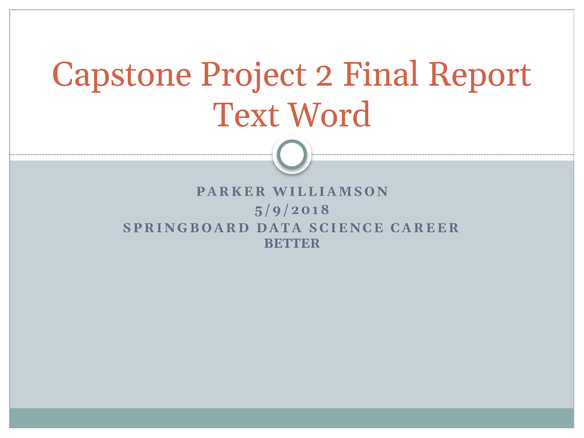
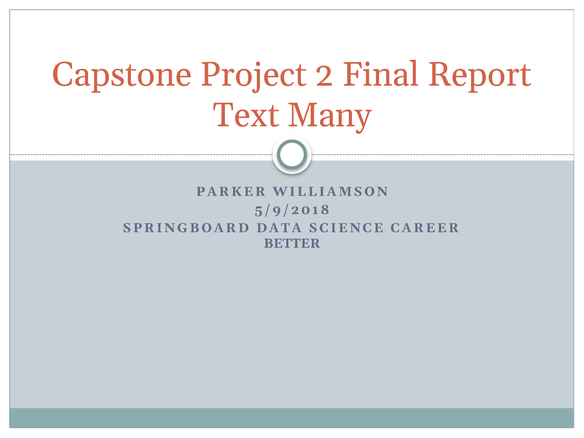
Word: Word -> Many
